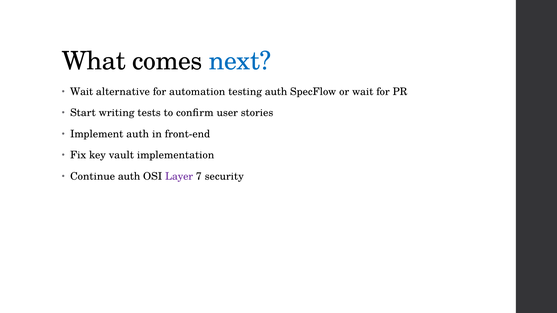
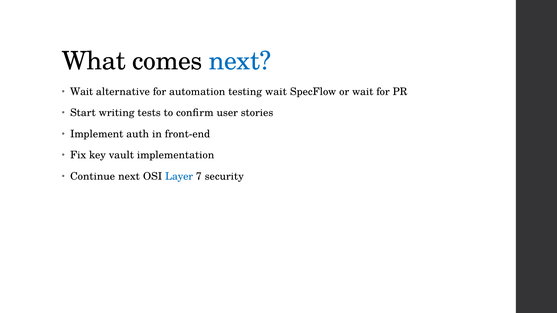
testing auth: auth -> wait
Continue auth: auth -> next
Layer colour: purple -> blue
